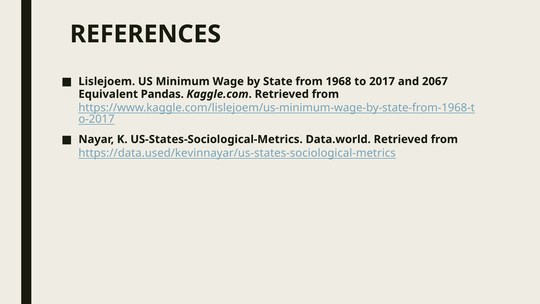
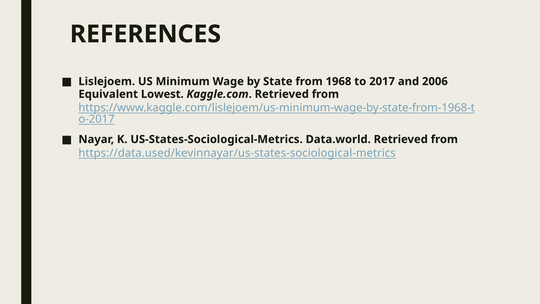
2067: 2067 -> 2006
Pandas: Pandas -> Lowest
